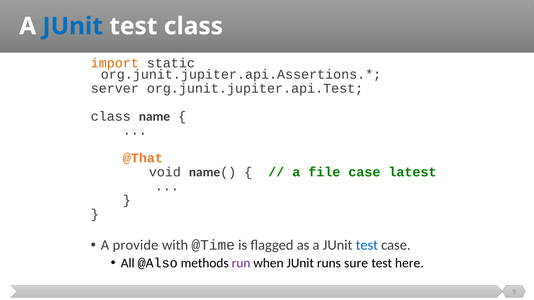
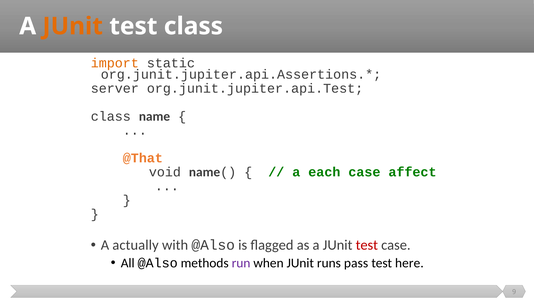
JUnit at (73, 26) colour: blue -> orange
file: file -> each
latest: latest -> affect
provide: provide -> actually
with @Time: @Time -> @Also
test at (367, 245) colour: blue -> red
sure: sure -> pass
